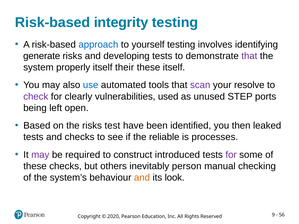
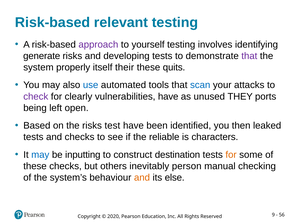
integrity: integrity -> relevant
approach colour: blue -> purple
these itself: itself -> quits
scan colour: purple -> blue
resolve: resolve -> attacks
vulnerabilities used: used -> have
STEP: STEP -> THEY
processes: processes -> characters
may at (40, 155) colour: purple -> blue
required: required -> inputting
introduced: introduced -> destination
for at (231, 155) colour: purple -> orange
look: look -> else
